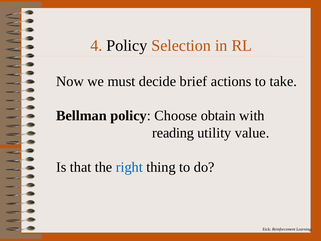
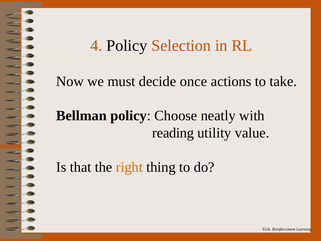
brief: brief -> once
obtain: obtain -> neatly
right colour: blue -> orange
